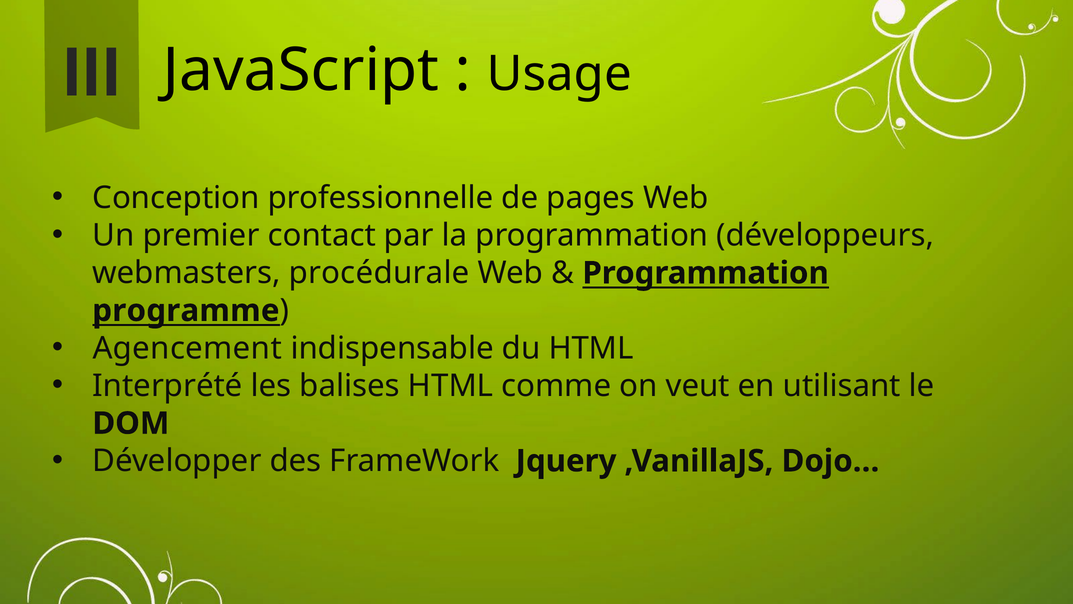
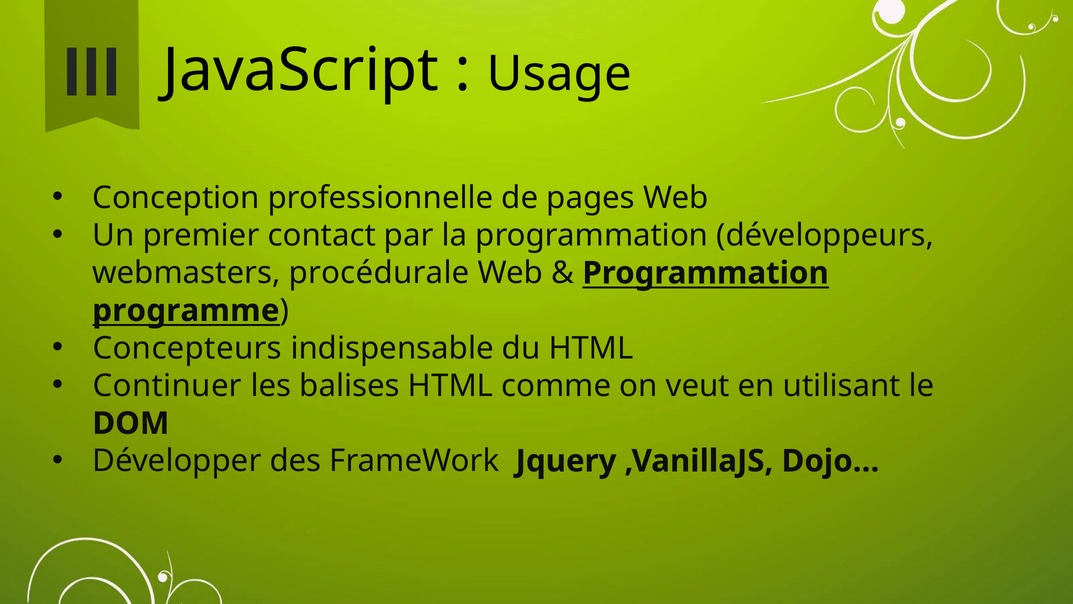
Agencement: Agencement -> Concepteurs
Interprété: Interprété -> Continuer
